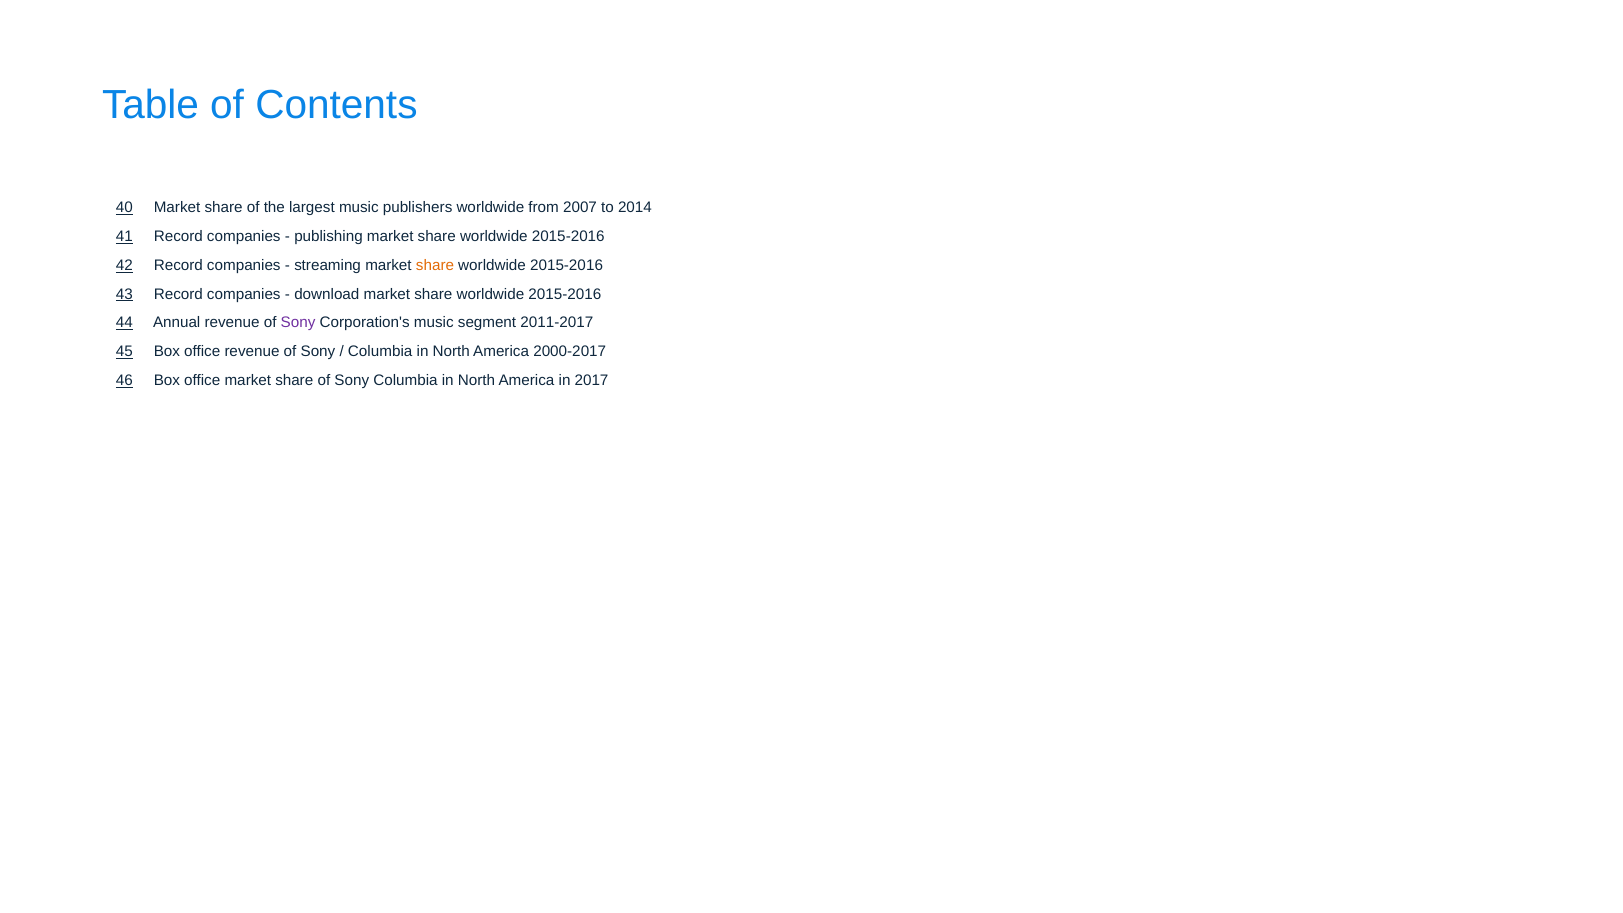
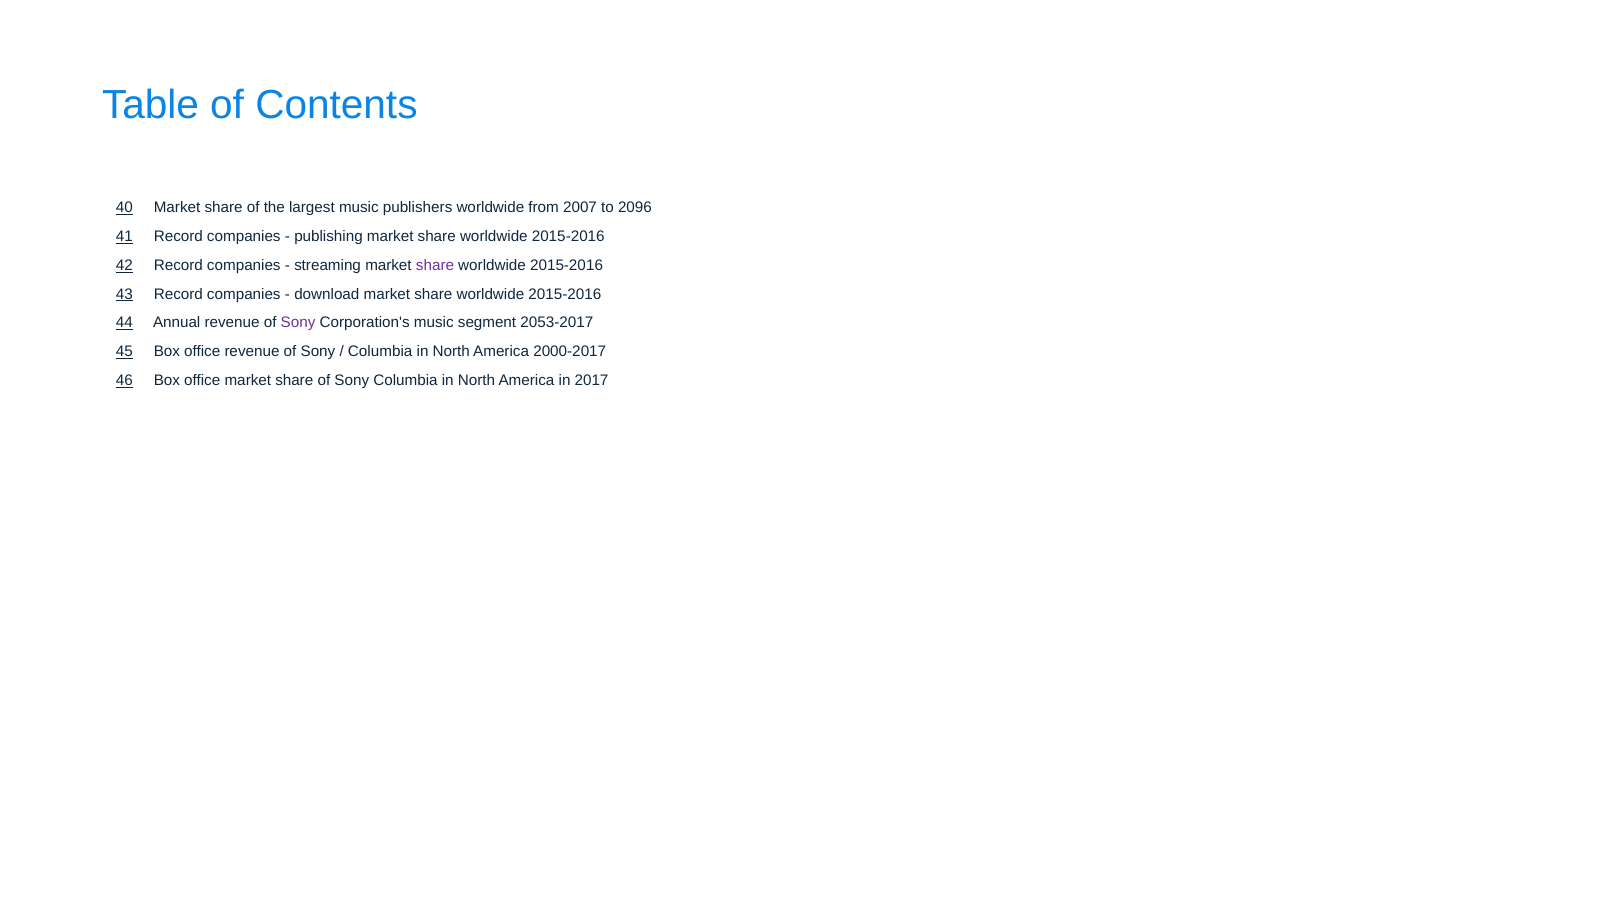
2014: 2014 -> 2096
share at (435, 265) colour: orange -> purple
2011-2017: 2011-2017 -> 2053-2017
